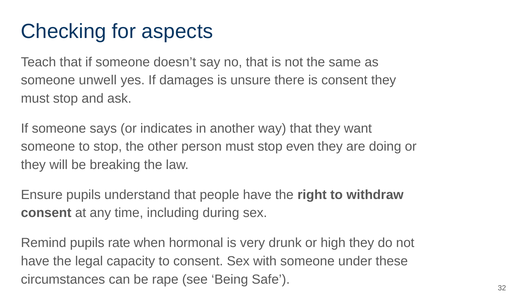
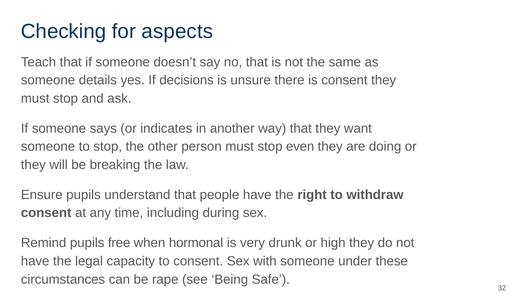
unwell: unwell -> details
damages: damages -> decisions
rate: rate -> free
